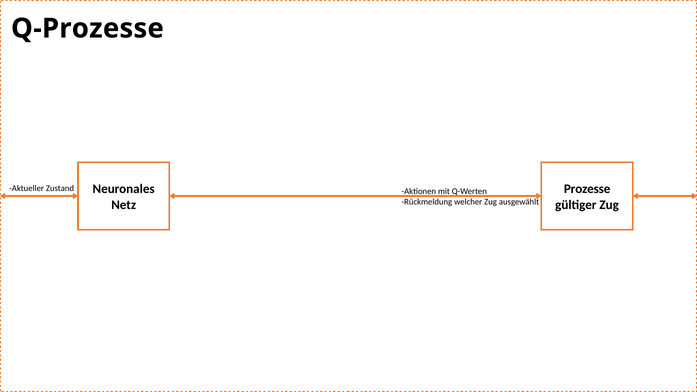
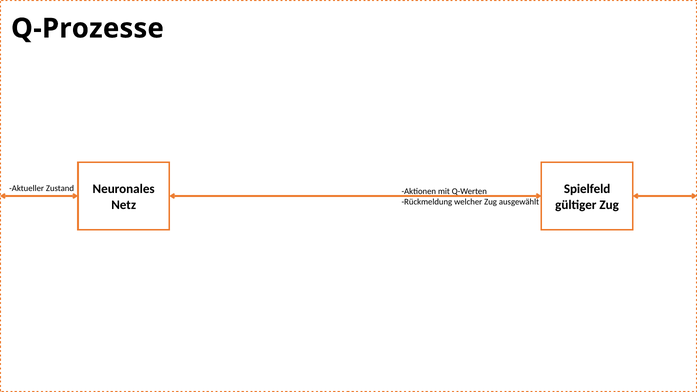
Prozesse: Prozesse -> Spielfeld
